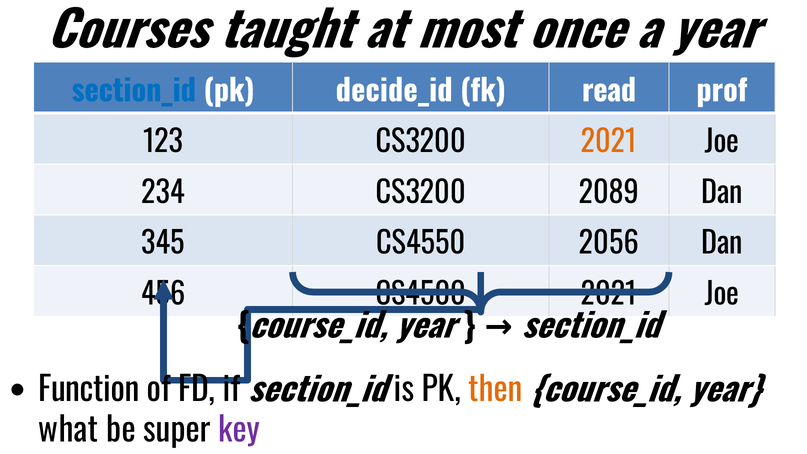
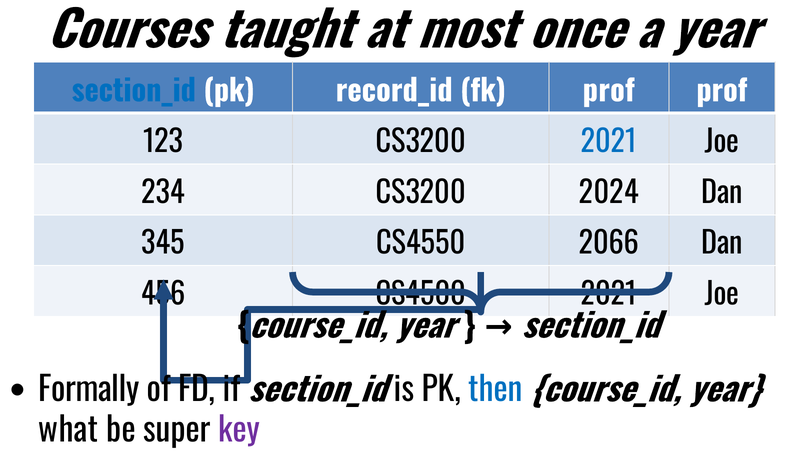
decide_id: decide_id -> record_id
fk read: read -> prof
2021 at (609, 142) colour: orange -> blue
2089: 2089 -> 2024
2056: 2056 -> 2066
Function: Function -> Formally
then colour: orange -> blue
